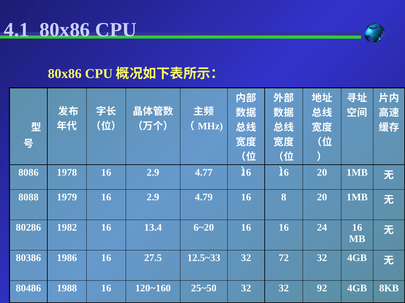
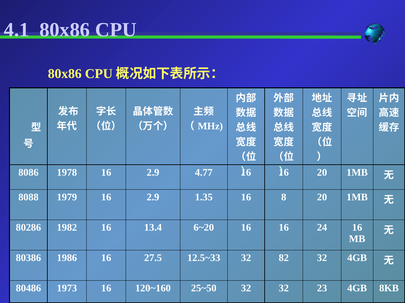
4.79: 4.79 -> 1.35
72: 72 -> 82
1988: 1988 -> 1973
92: 92 -> 23
